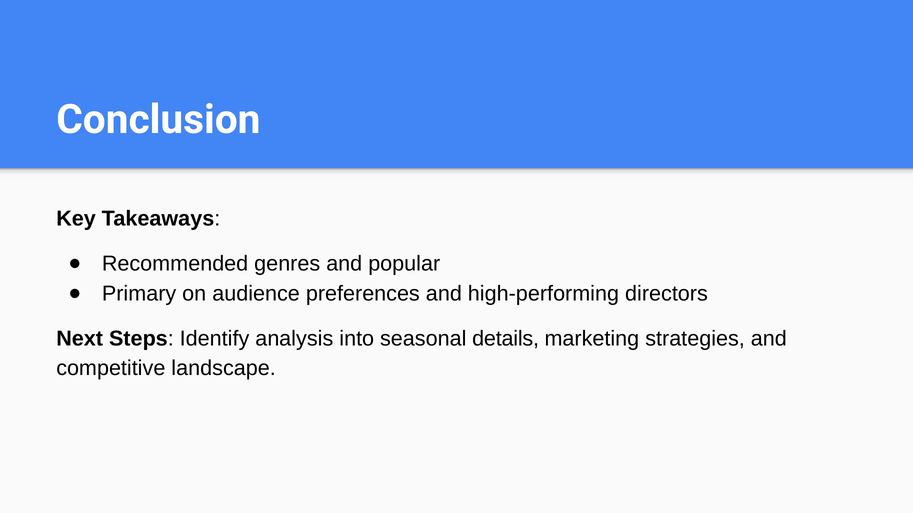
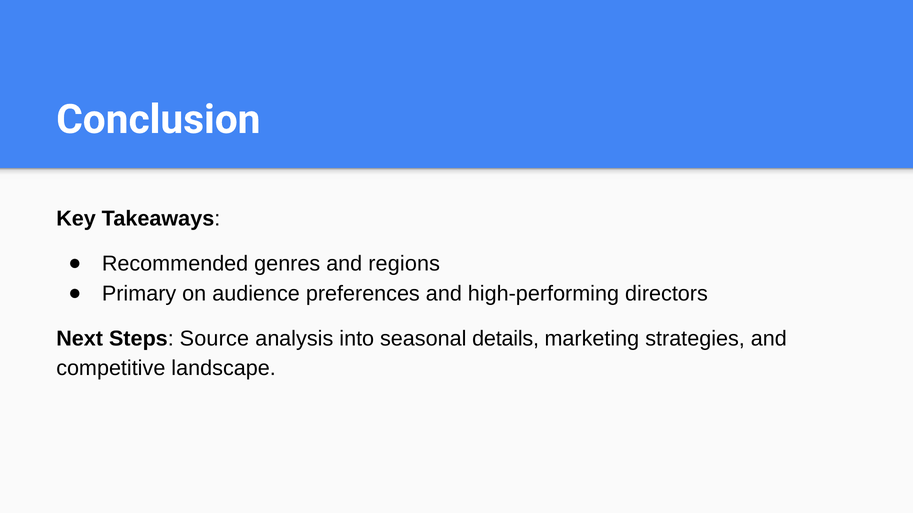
popular: popular -> regions
Identify: Identify -> Source
